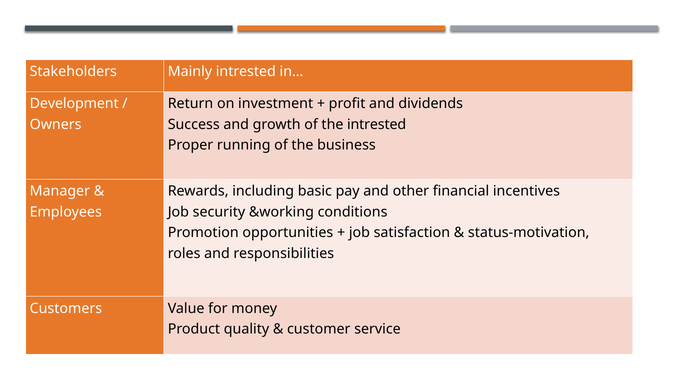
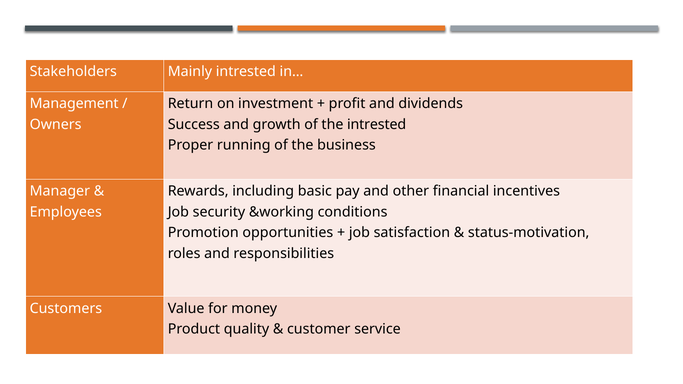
Development: Development -> Management
